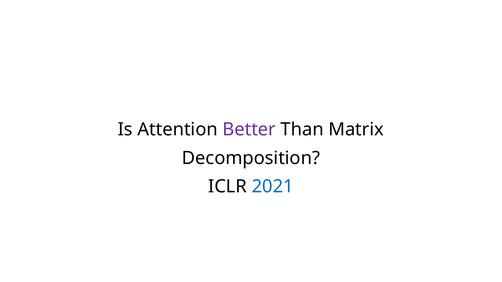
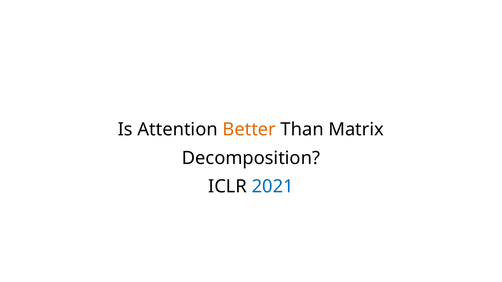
Better colour: purple -> orange
